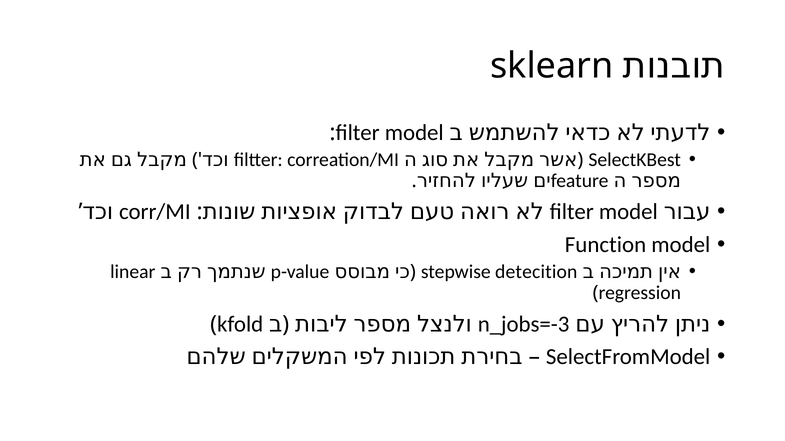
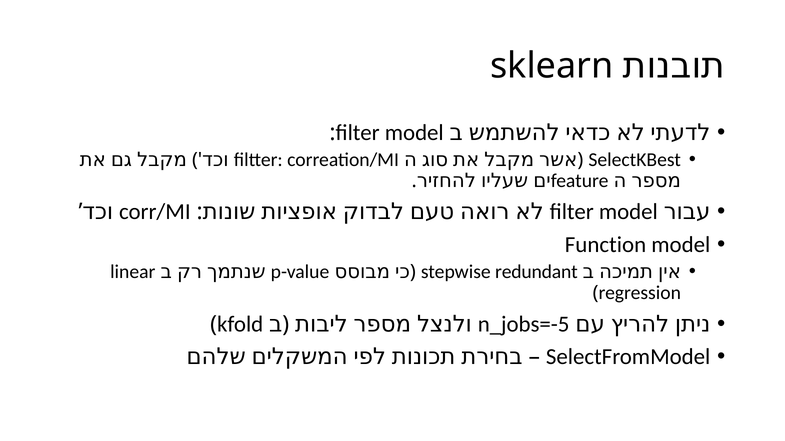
detecition: detecition -> redundant
n_jobs=-3: n_jobs=-3 -> n_jobs=-5
